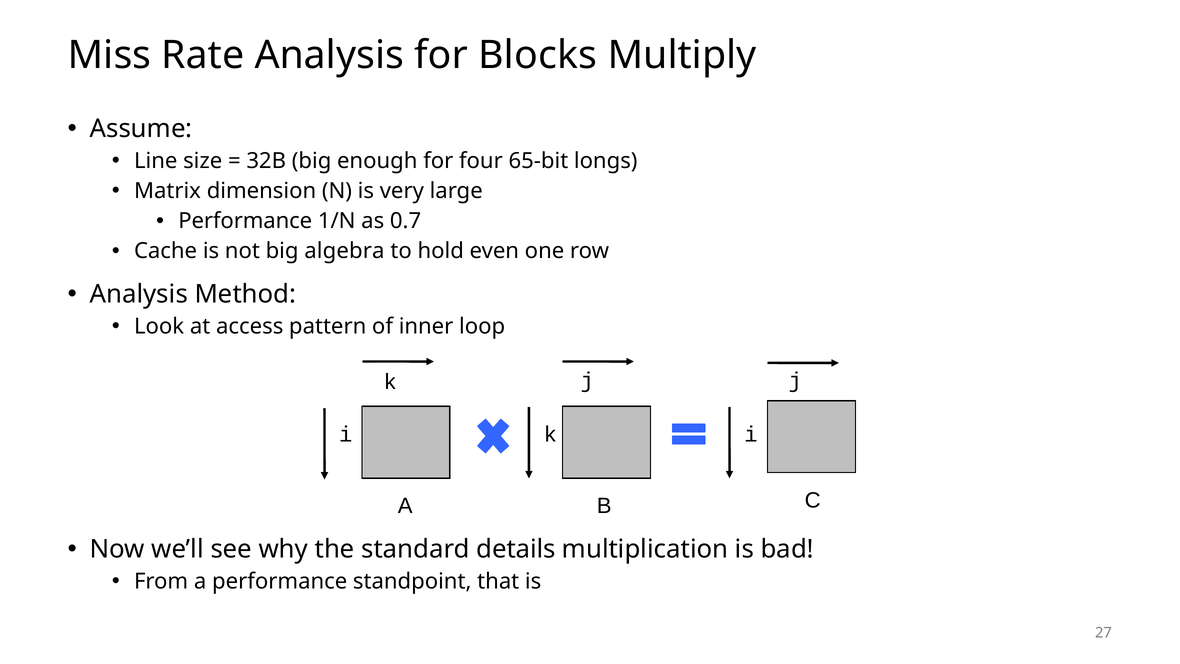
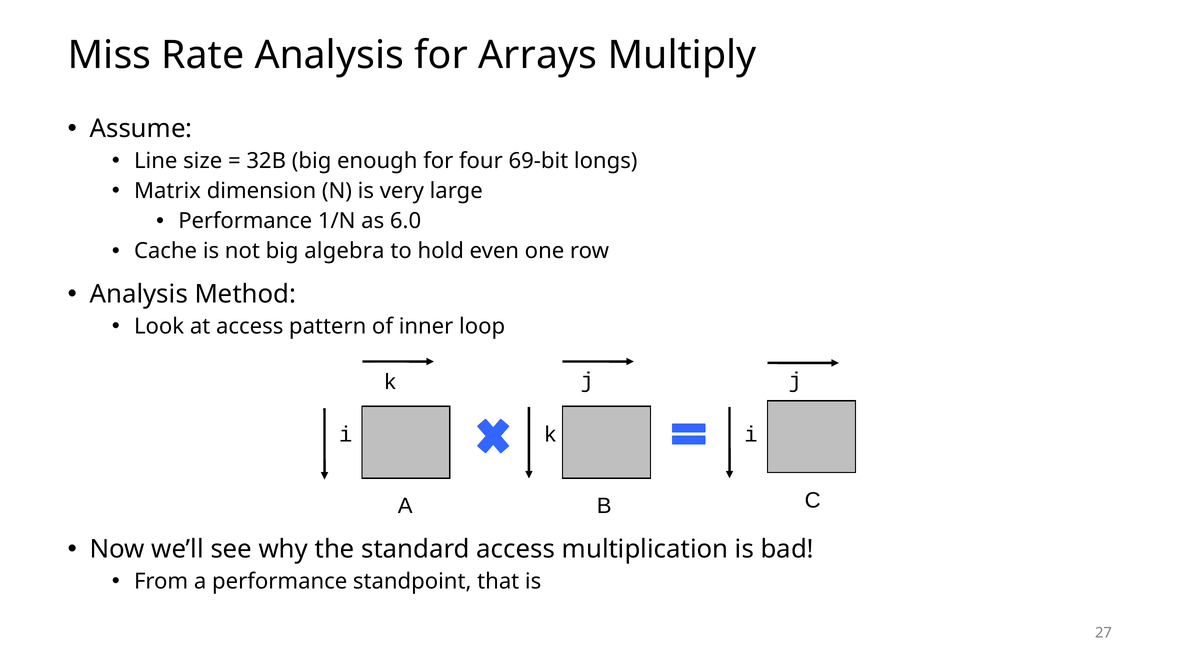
Blocks: Blocks -> Arrays
65-bit: 65-bit -> 69-bit
0.7: 0.7 -> 6.0
standard details: details -> access
